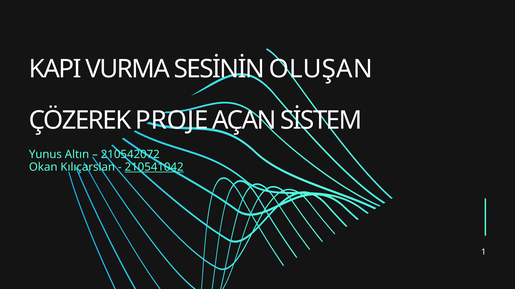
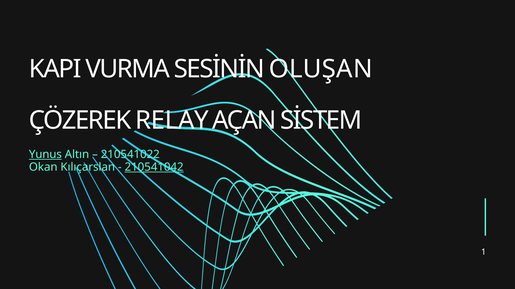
PROJE: PROJE -> RELAY
Yunus underline: none -> present
210542072: 210542072 -> 210541022
